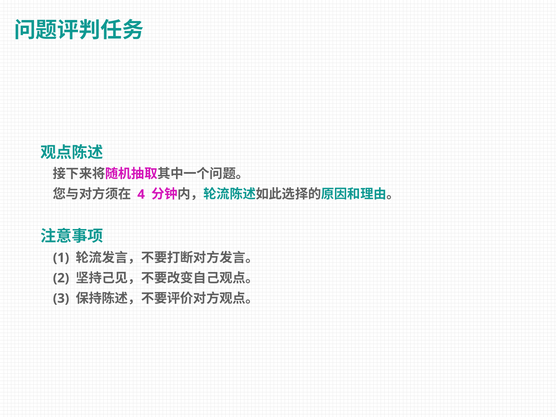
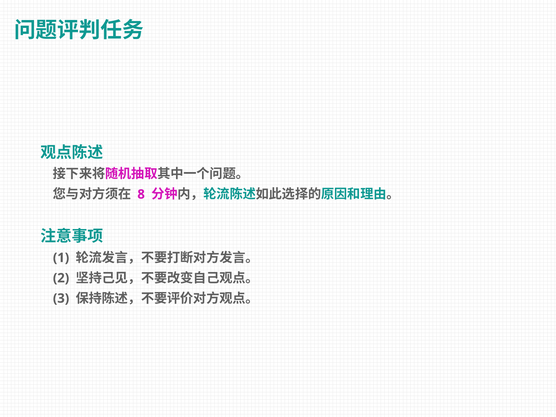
4: 4 -> 8
